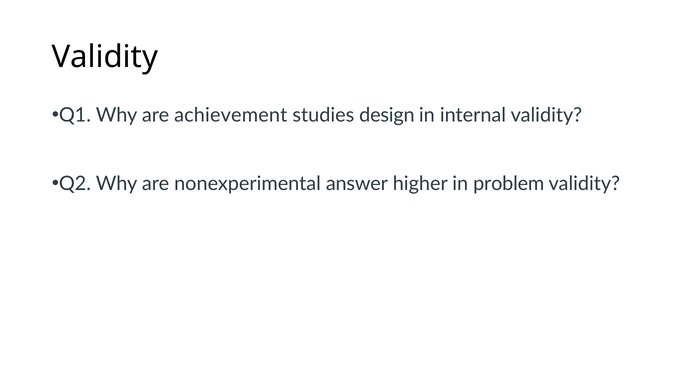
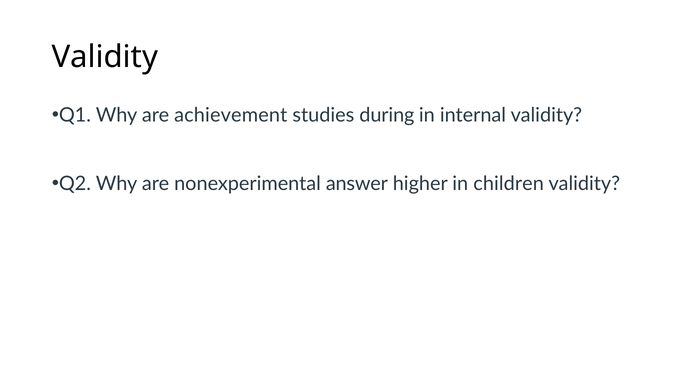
design: design -> during
problem: problem -> children
